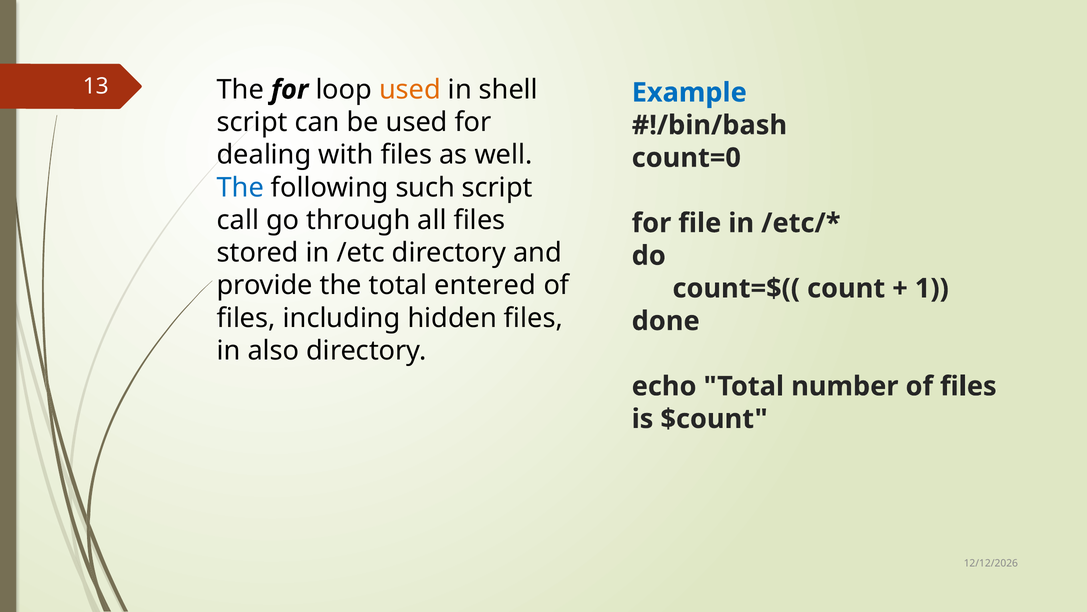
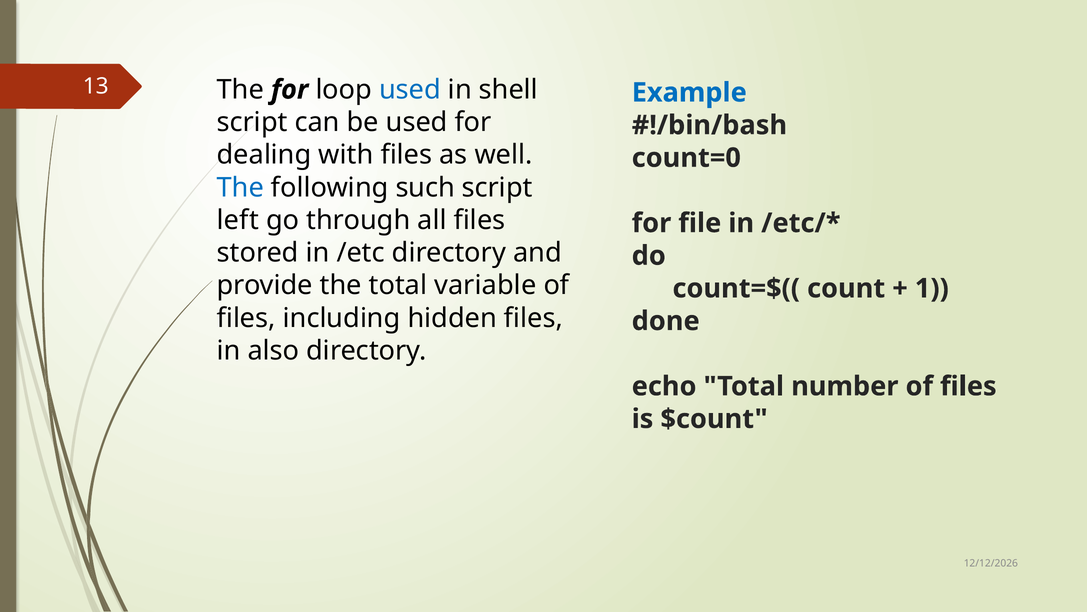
used at (410, 90) colour: orange -> blue
call: call -> left
entered: entered -> variable
